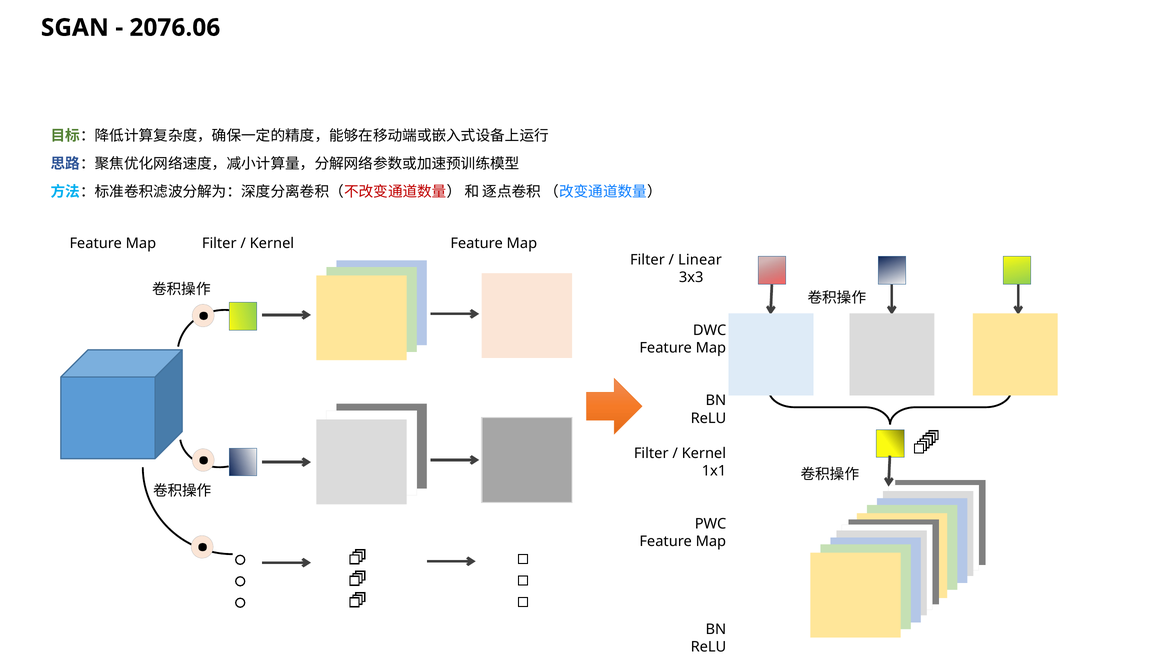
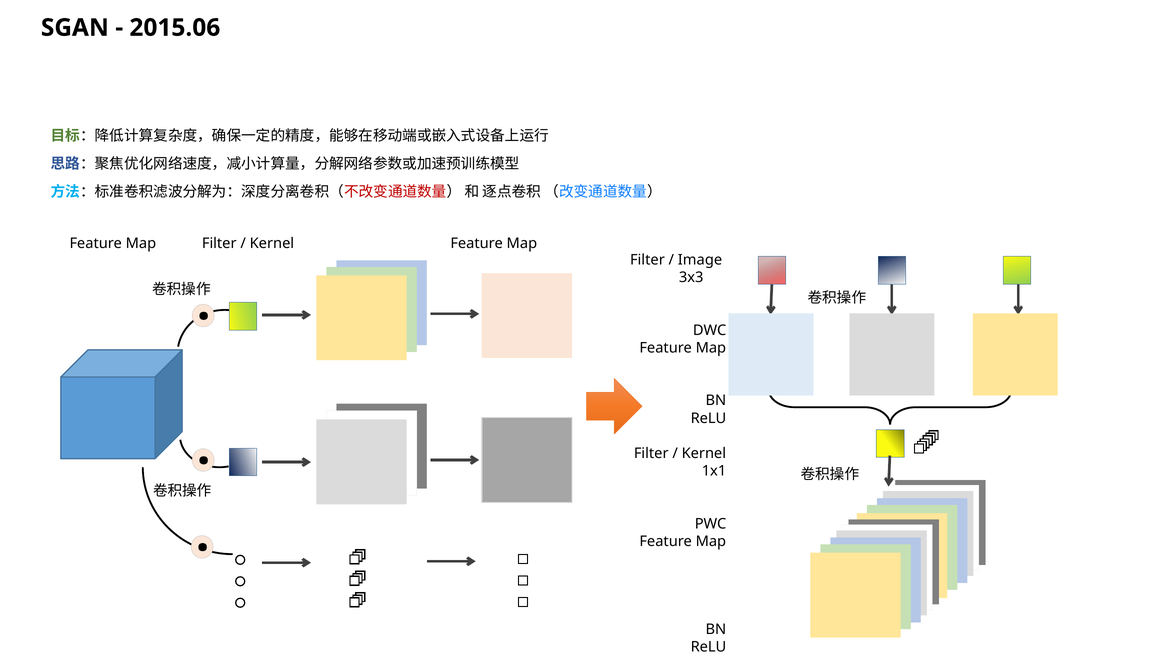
2076.06: 2076.06 -> 2015.06
Linear: Linear -> Image
